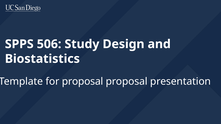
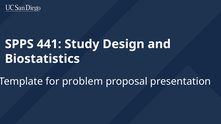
506: 506 -> 441
for proposal: proposal -> problem
